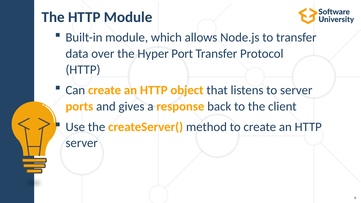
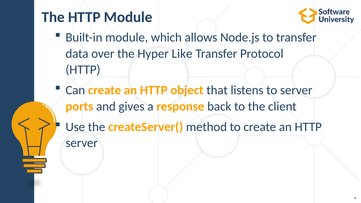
Port: Port -> Like
